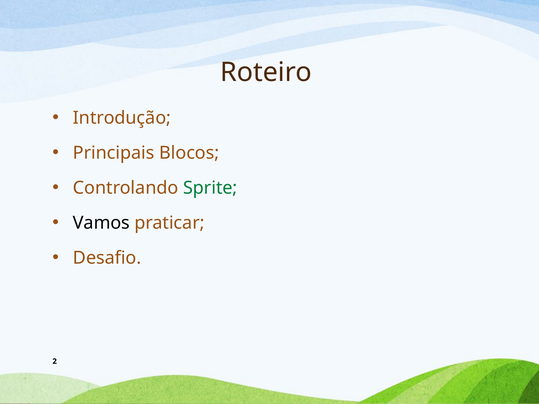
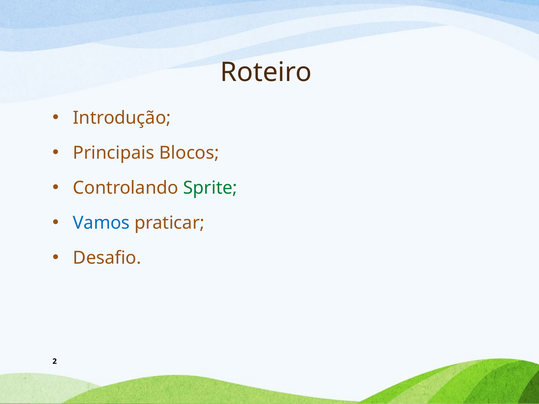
Vamos colour: black -> blue
